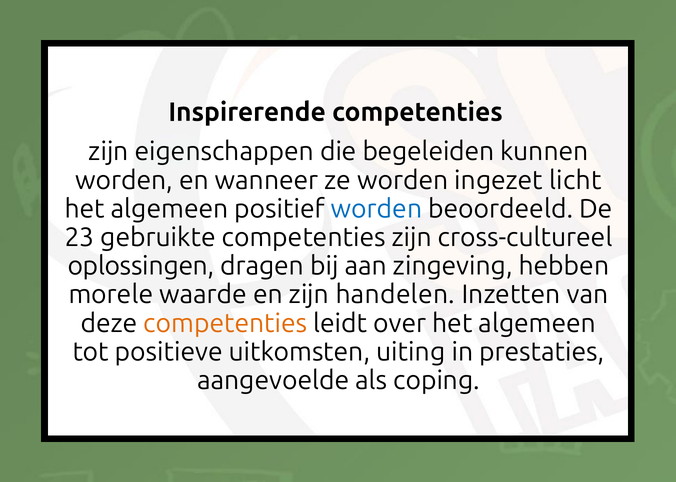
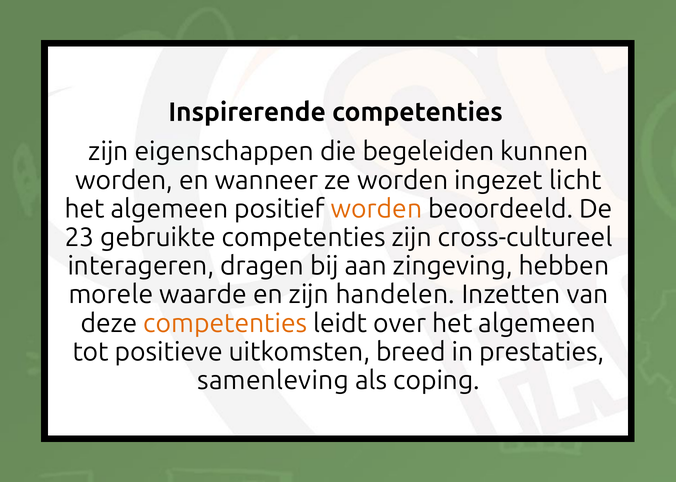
worden at (377, 209) colour: blue -> orange
oplossingen: oplossingen -> interageren
uiting: uiting -> breed
aangevoelde: aangevoelde -> samenleving
